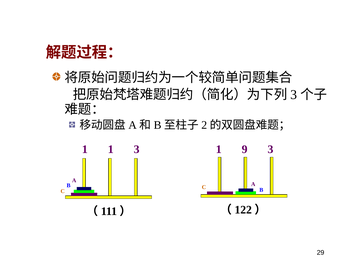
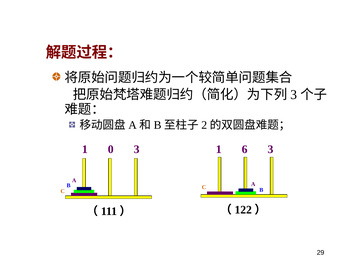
1 1: 1 -> 0
9: 9 -> 6
